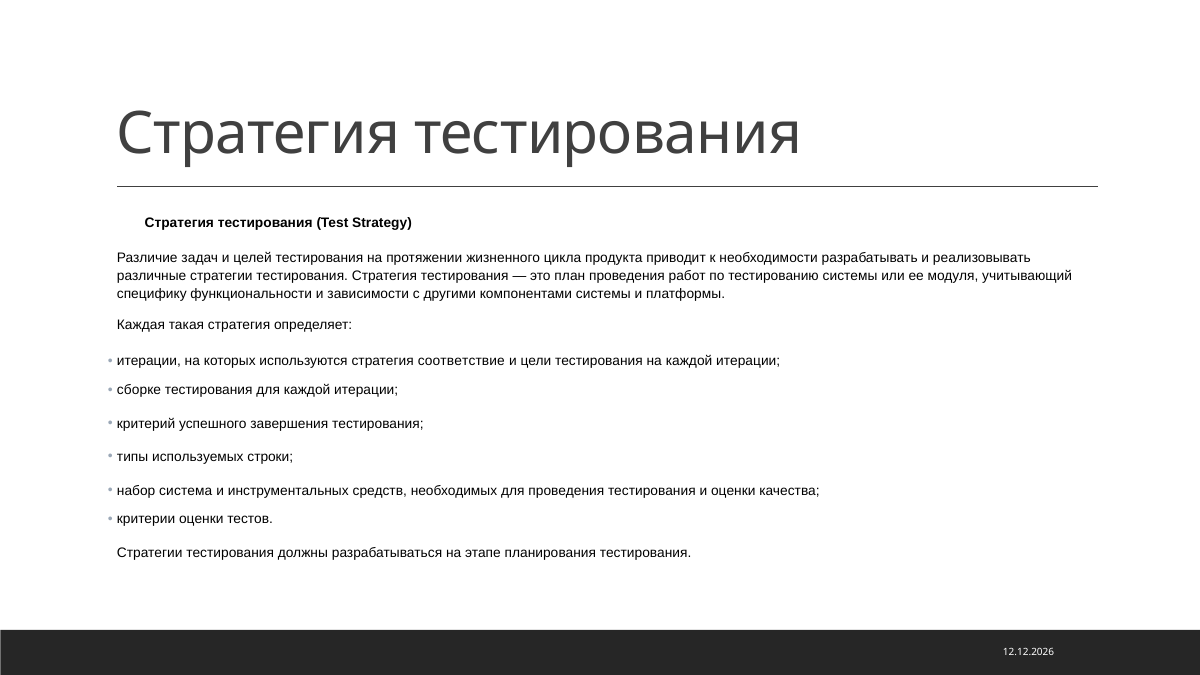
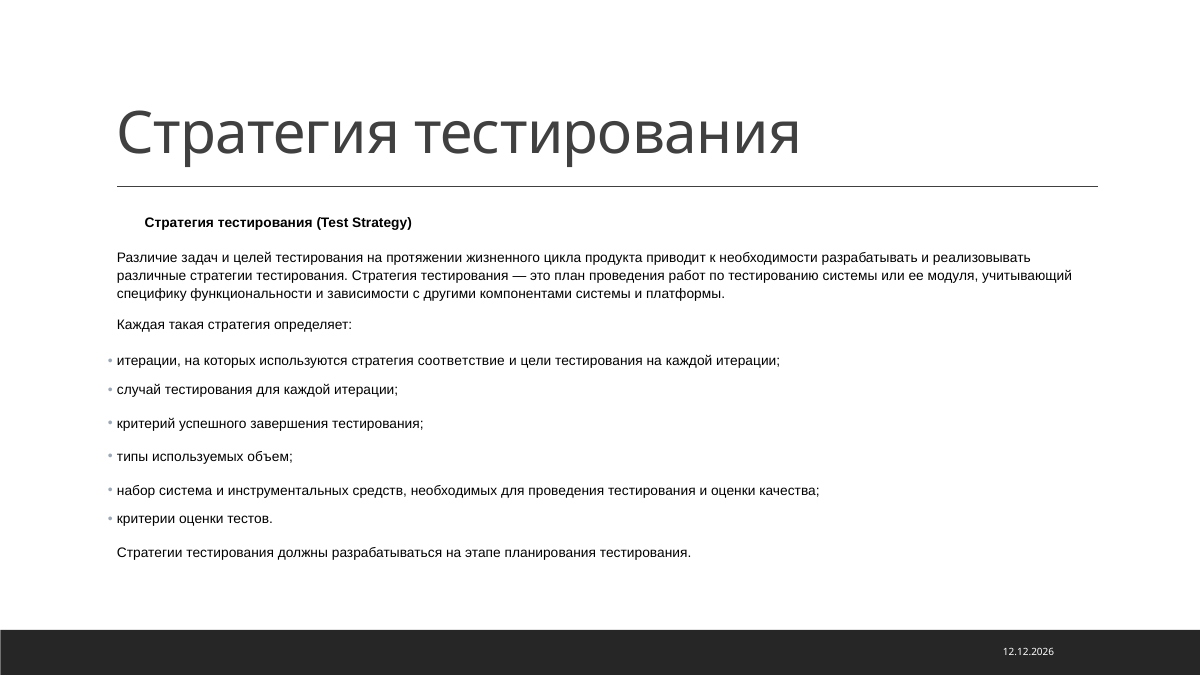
сборке: сборке -> случай
строки: строки -> объем
